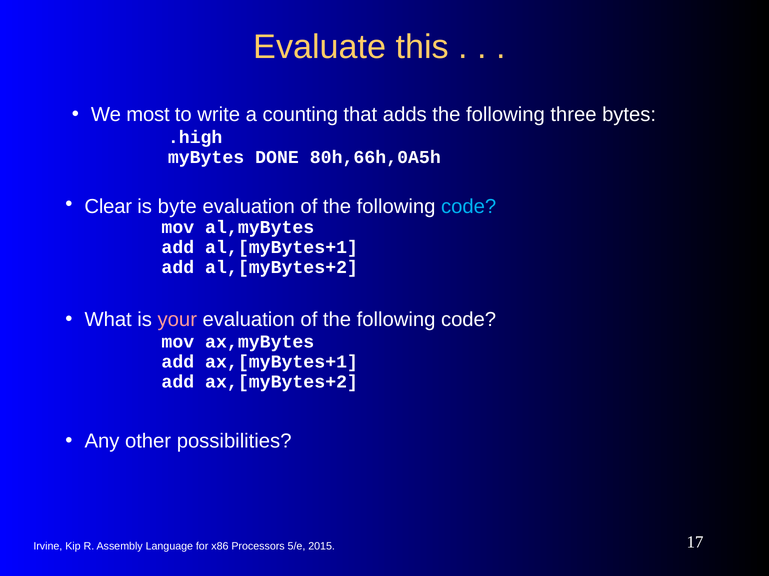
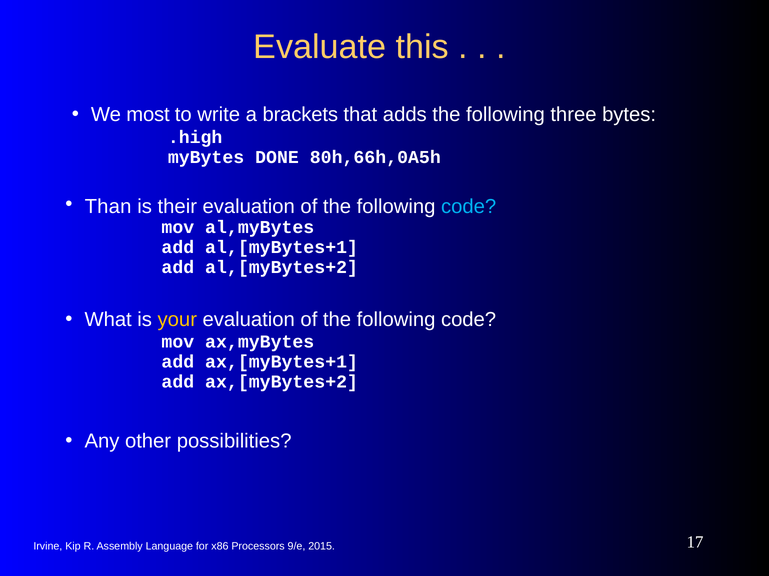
counting: counting -> brackets
Clear: Clear -> Than
byte: byte -> their
your colour: pink -> yellow
5/e: 5/e -> 9/e
